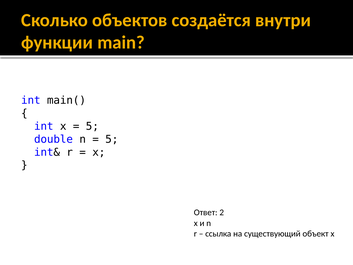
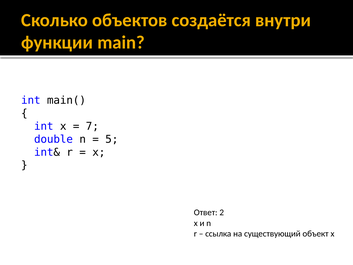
5 at (92, 126): 5 -> 7
